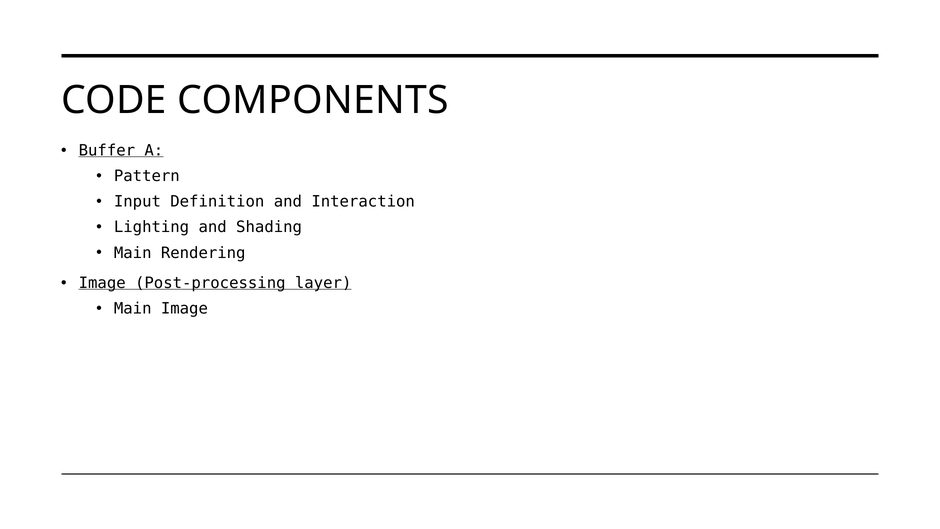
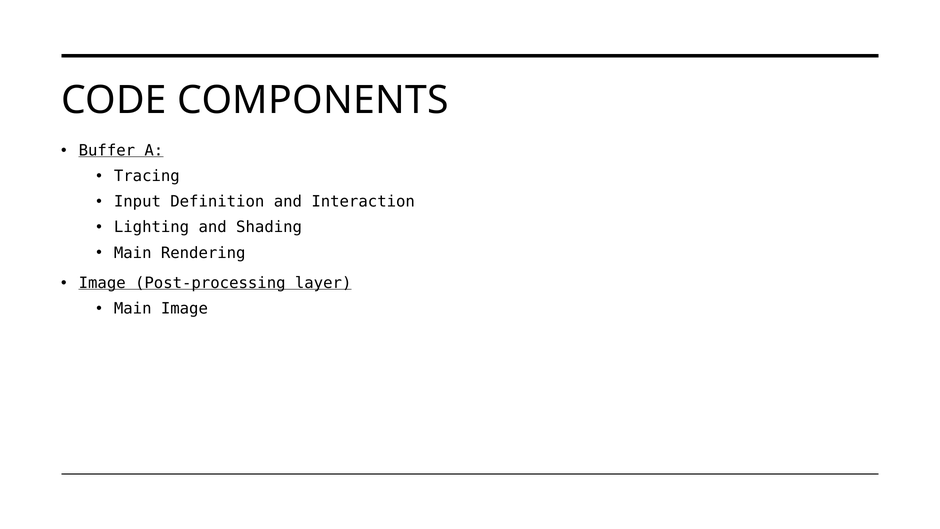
Pattern: Pattern -> Tracing
